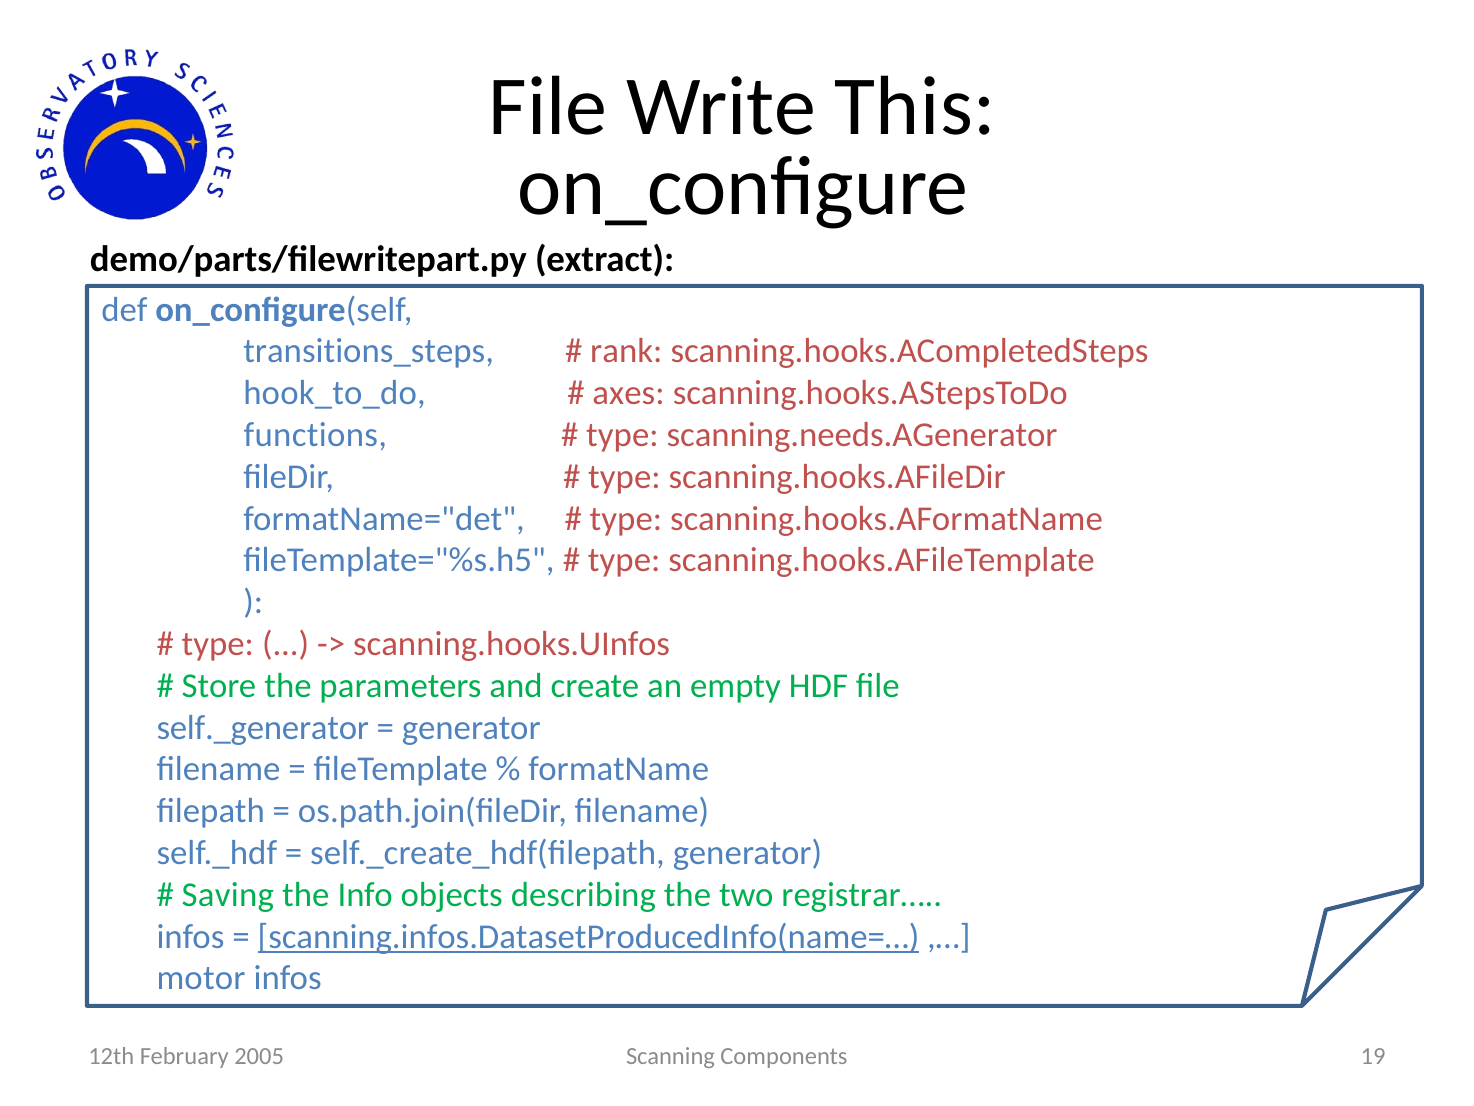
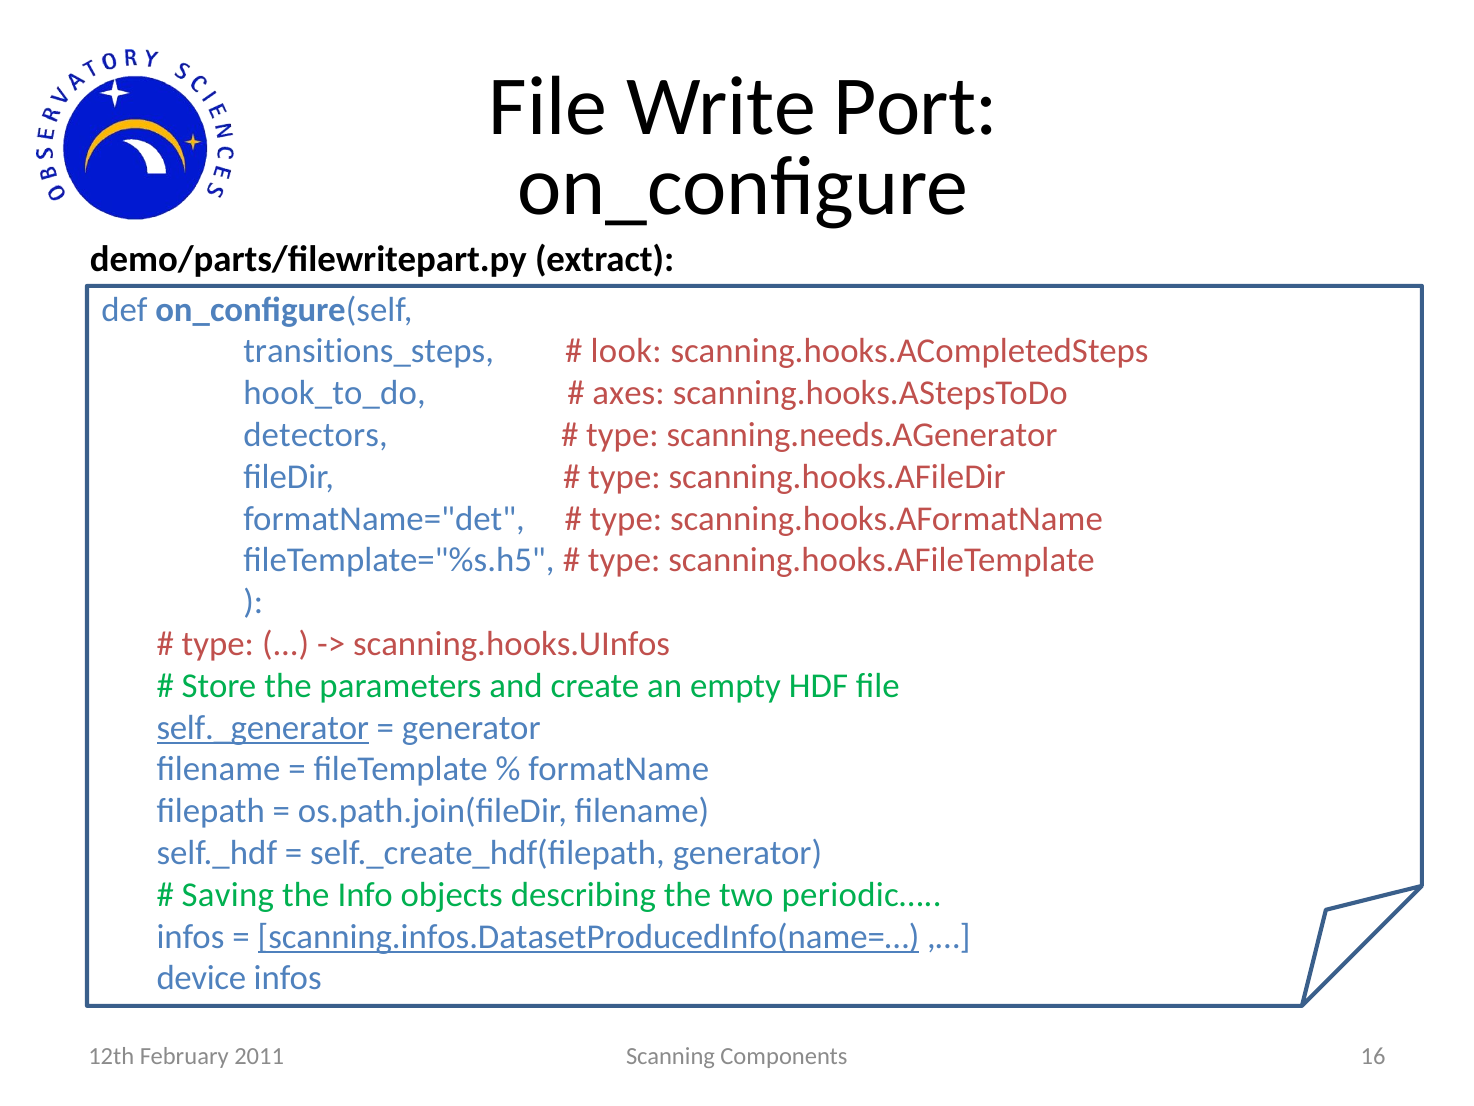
This: This -> Port
rank: rank -> look
functions: functions -> detectors
self._generator underline: none -> present
registrar…: registrar… -> periodic…
motor: motor -> device
19: 19 -> 16
2005: 2005 -> 2011
